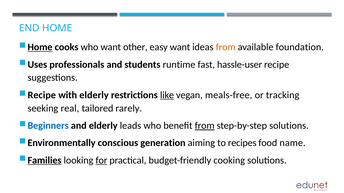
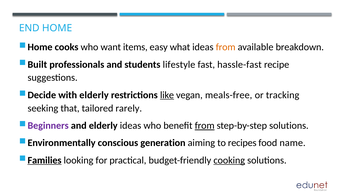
Home at (40, 47) underline: present -> none
other: other -> items
easy want: want -> what
foundation: foundation -> breakdown
Uses: Uses -> Built
runtime: runtime -> lifestyle
hassle-user: hassle-user -> hassle-fast
Recipe at (42, 95): Recipe -> Decide
real: real -> that
Beginners colour: blue -> purple
elderly leads: leads -> ideas
for underline: present -> none
cooking underline: none -> present
